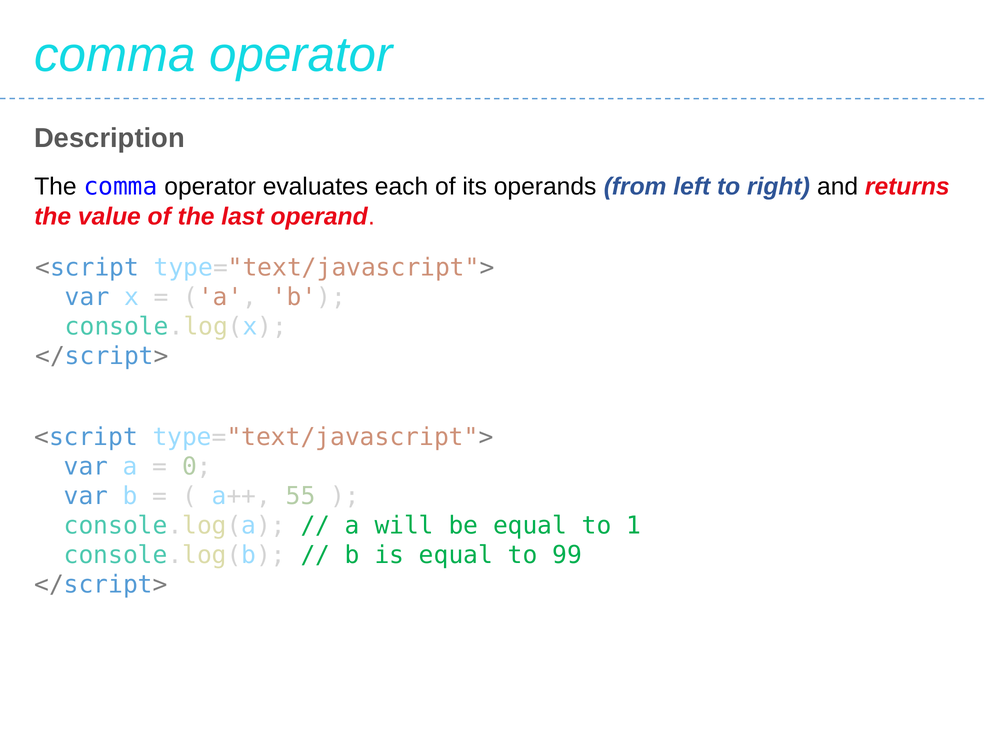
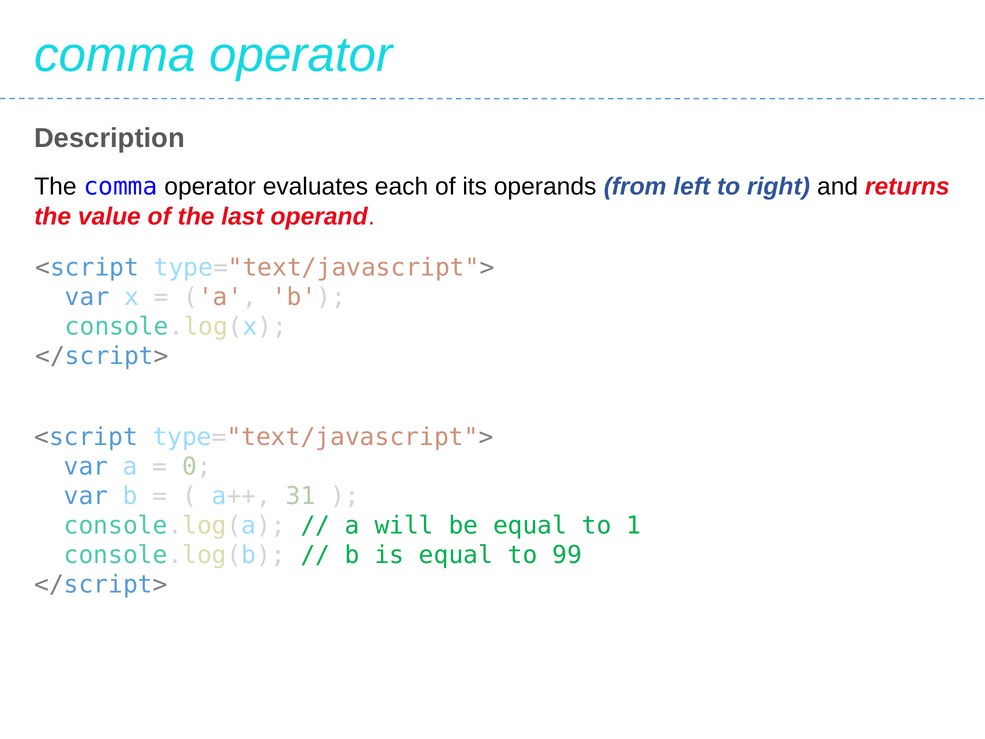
55: 55 -> 31
